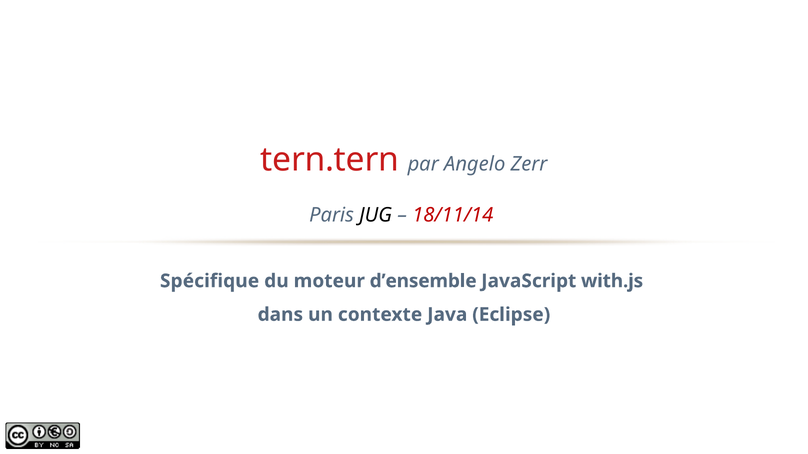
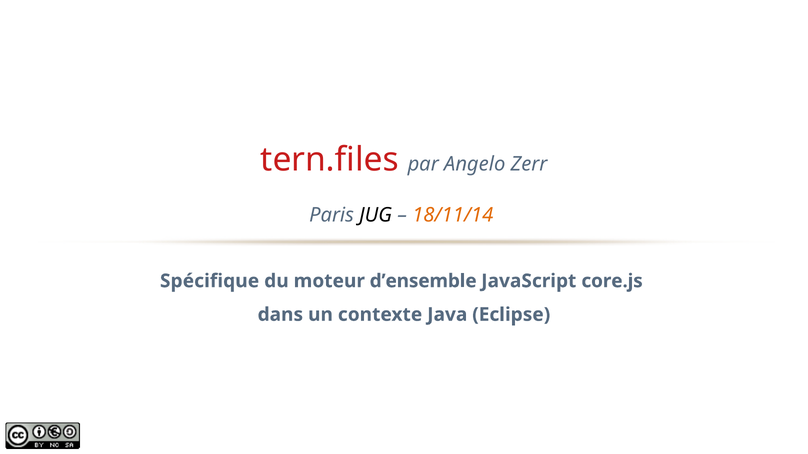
tern.tern: tern.tern -> tern.files
18/11/14 colour: red -> orange
with.js: with.js -> core.js
